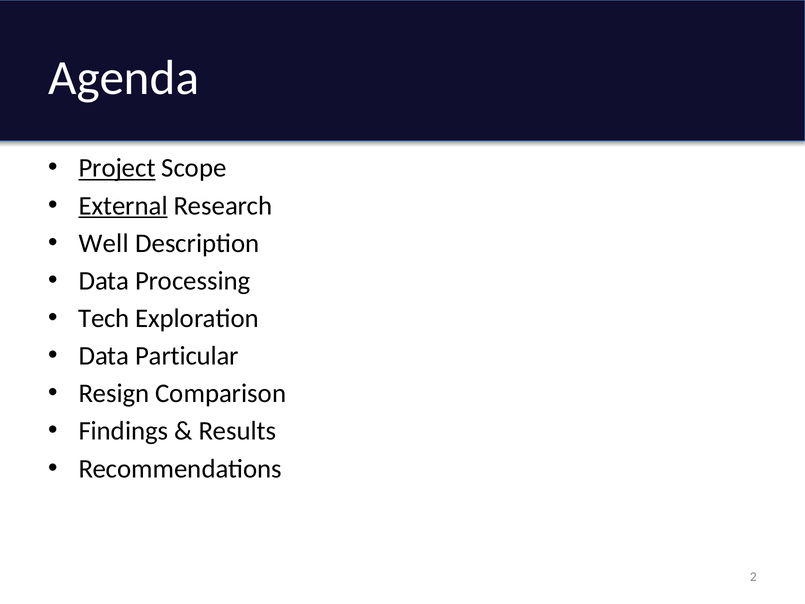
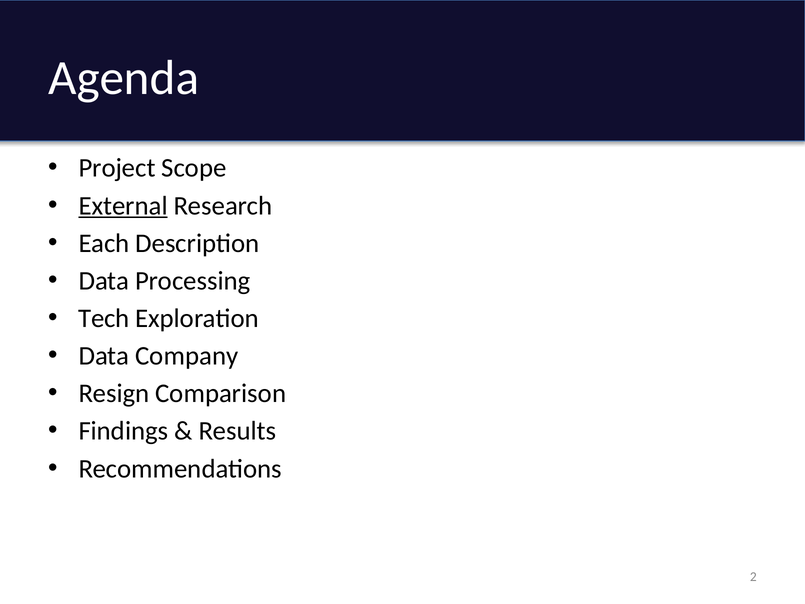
Project underline: present -> none
Well: Well -> Each
Particular: Particular -> Company
